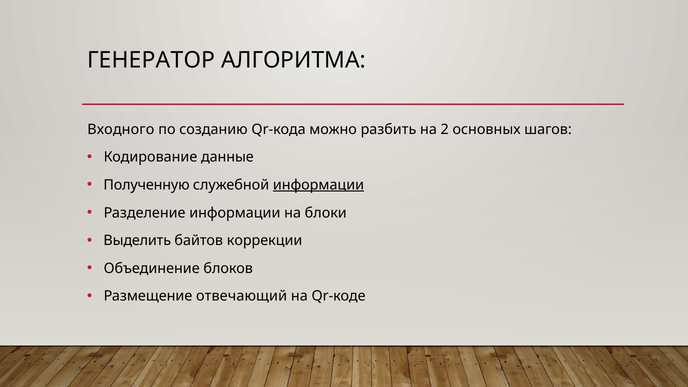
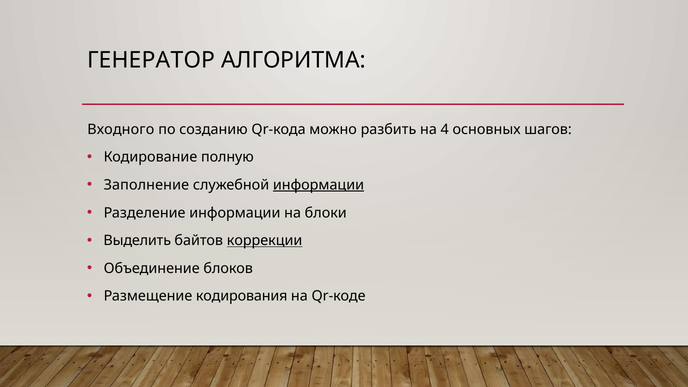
2: 2 -> 4
данные: данные -> полную
Полученную: Полученную -> Заполнение
коррекции underline: none -> present
отвечающий: отвечающий -> кодирования
